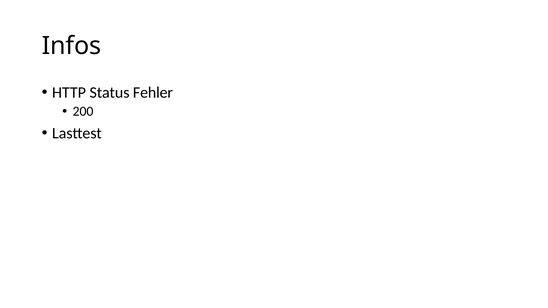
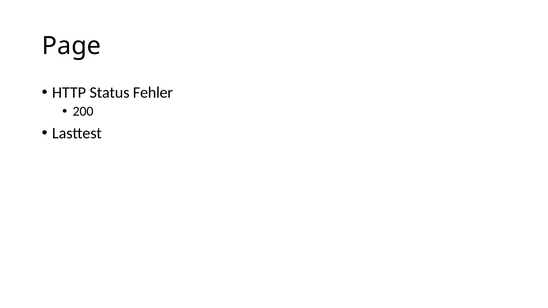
Infos: Infos -> Page
